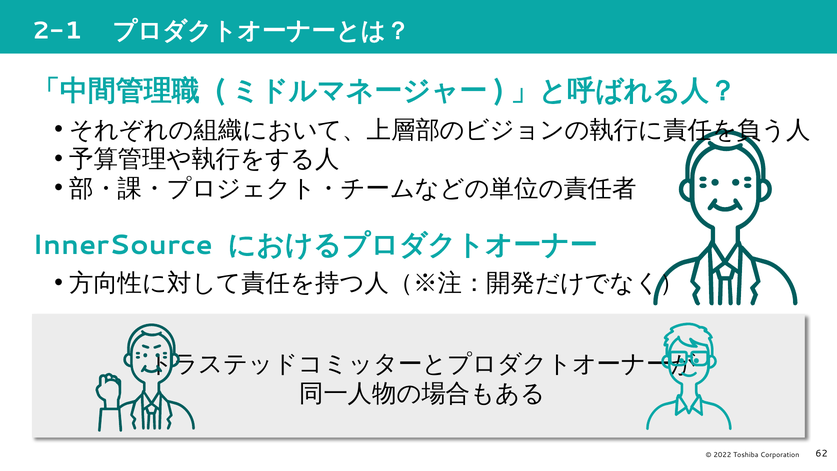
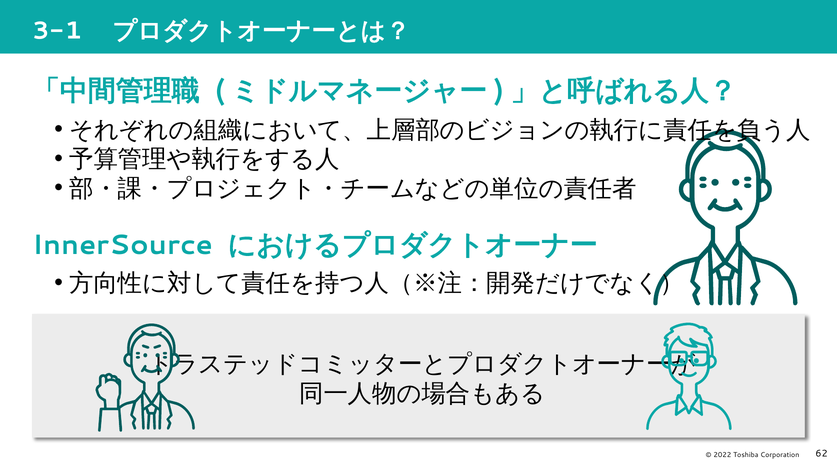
2-1: 2-1 -> 3-1
